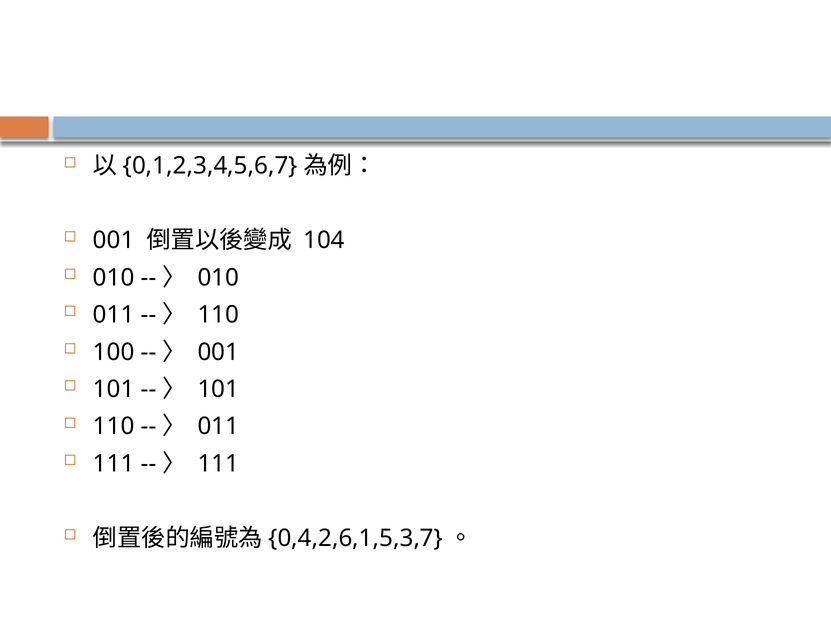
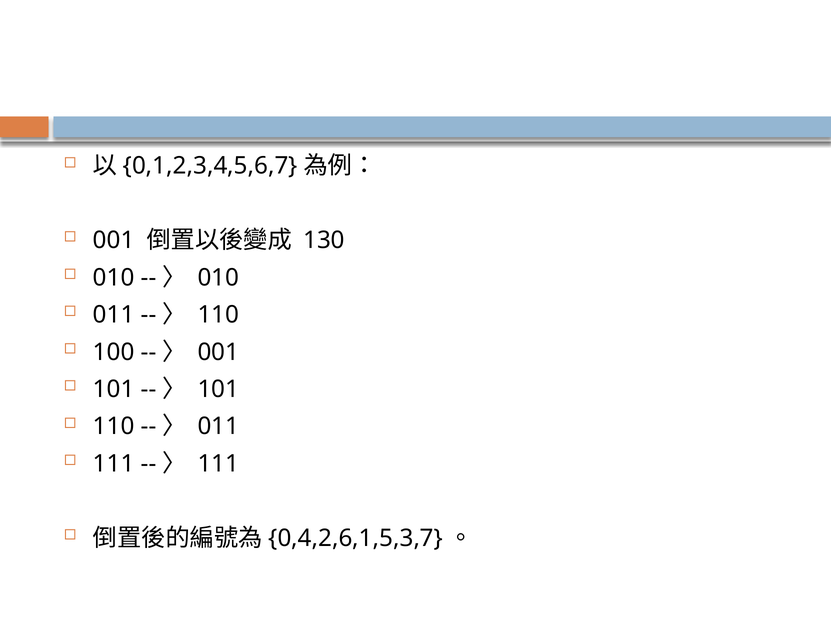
104: 104 -> 130
